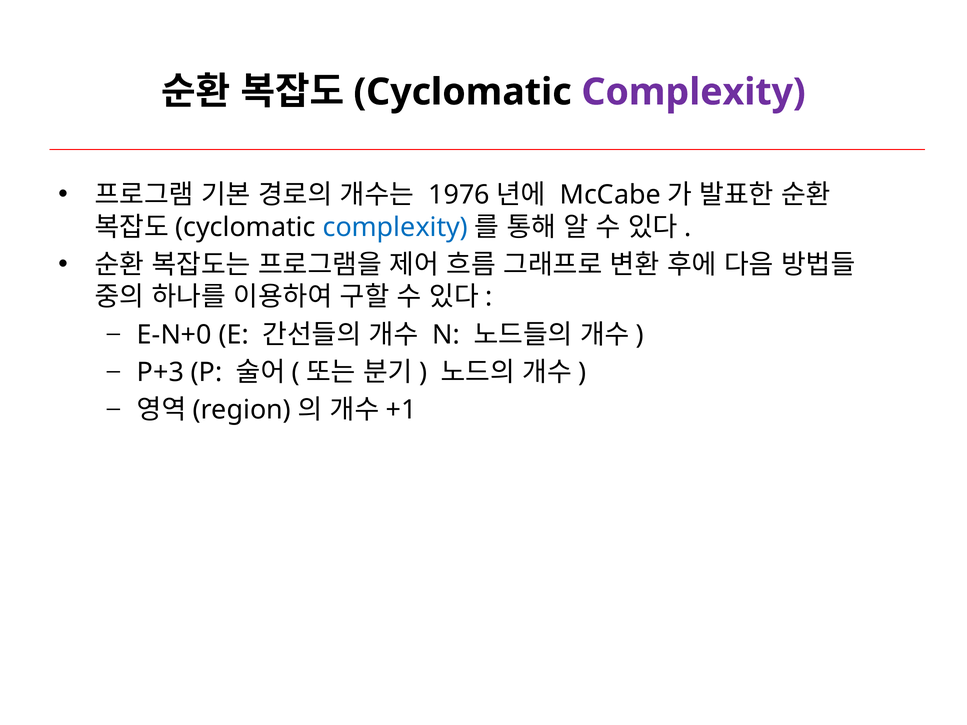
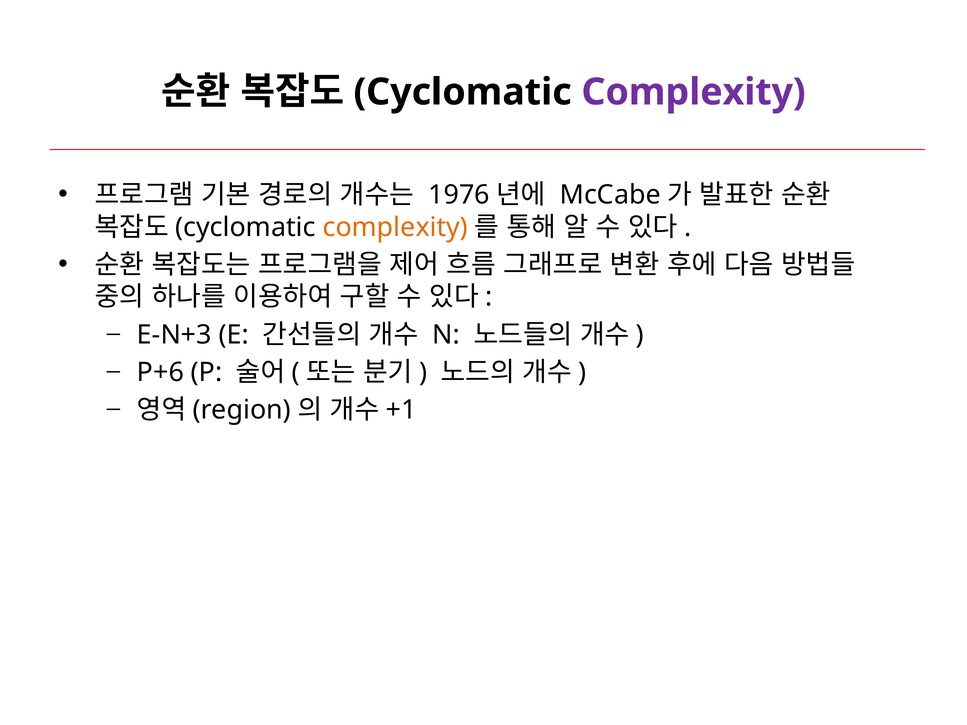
complexity at (395, 227) colour: blue -> orange
E-N+0: E-N+0 -> E-N+3
P+3: P+3 -> P+6
